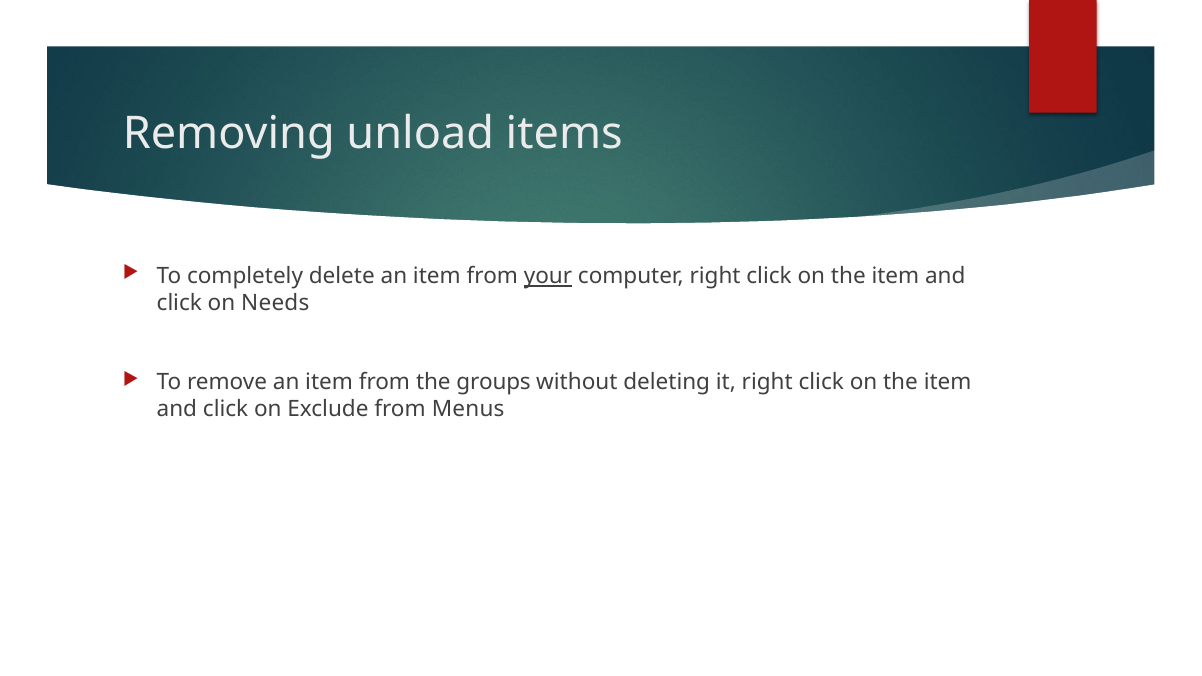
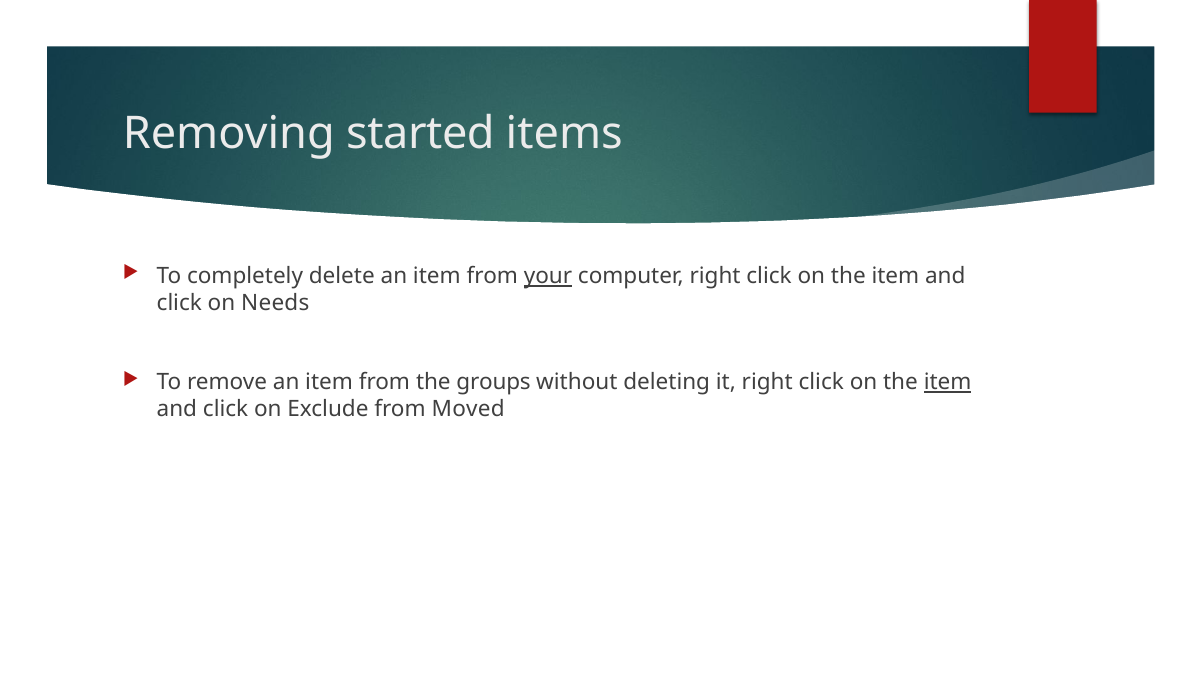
unload: unload -> started
item at (948, 382) underline: none -> present
Menus: Menus -> Moved
